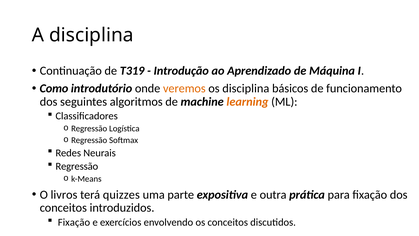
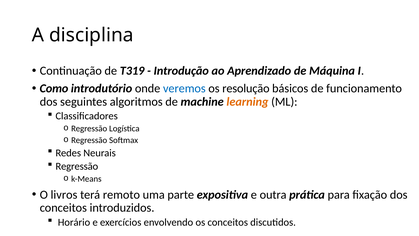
veremos colour: orange -> blue
os disciplina: disciplina -> resolução
quizzes: quizzes -> remoto
Fixação at (74, 222): Fixação -> Horário
